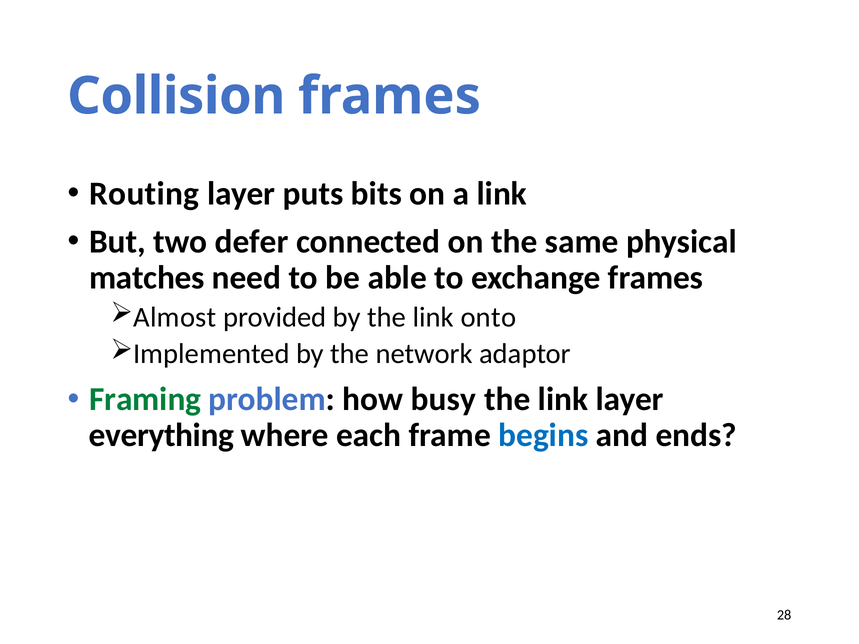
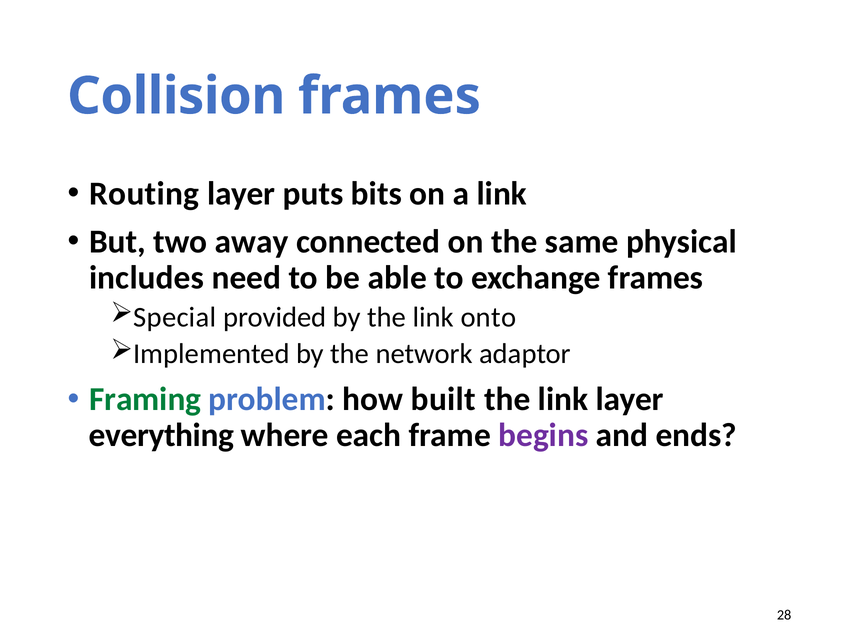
defer: defer -> away
matches: matches -> includes
Almost: Almost -> Special
busy: busy -> built
begins colour: blue -> purple
